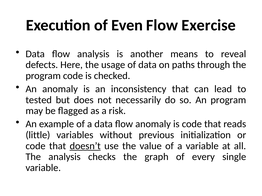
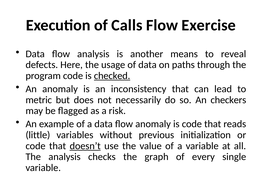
Even: Even -> Calls
checked underline: none -> present
tested: tested -> metric
An program: program -> checkers
